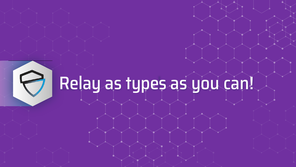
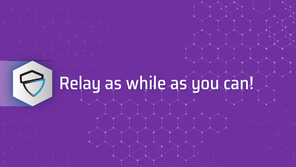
types: types -> while
